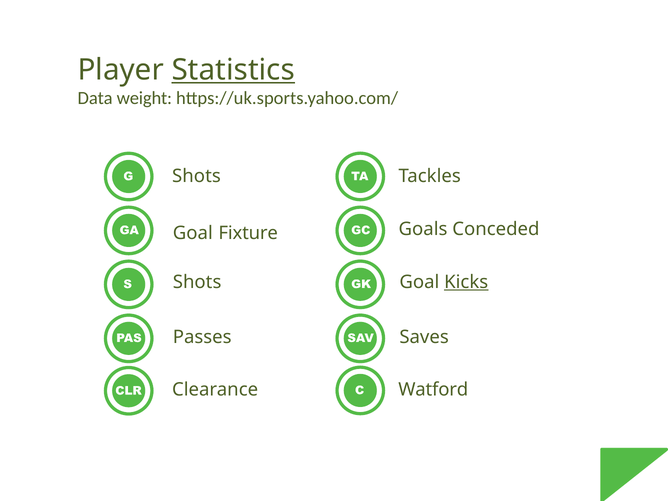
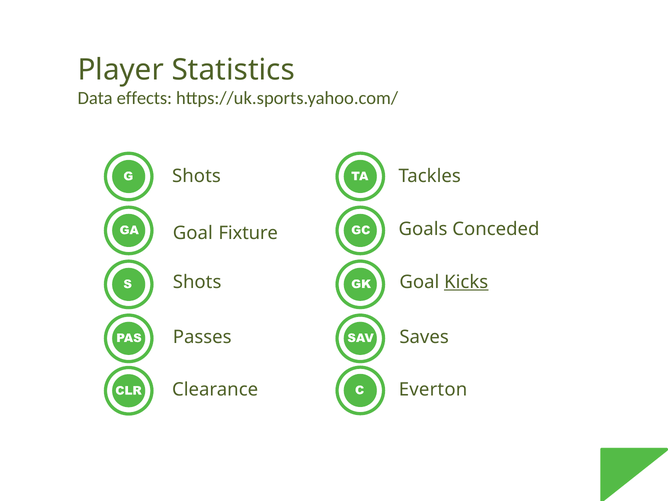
Statistics underline: present -> none
weight: weight -> effects
Watford: Watford -> Everton
